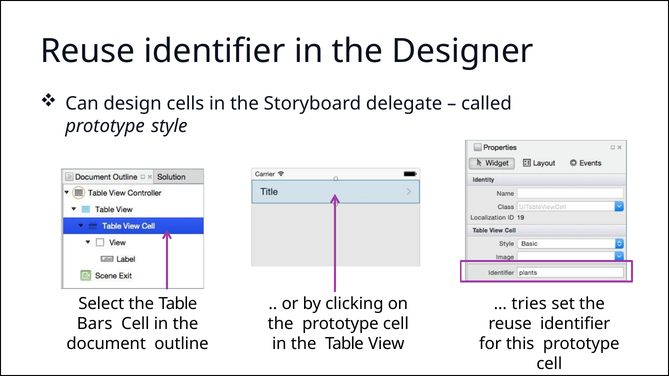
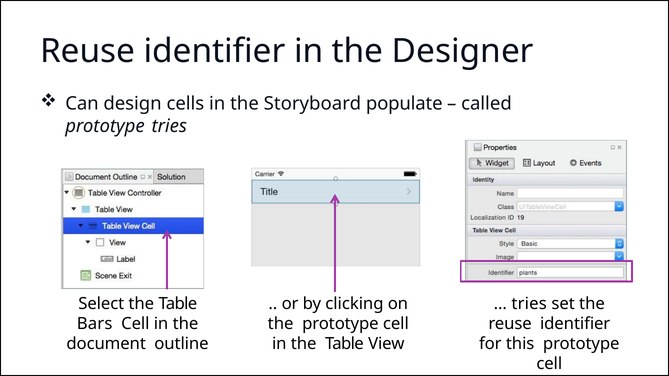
delegate: delegate -> populate
prototype style: style -> tries
